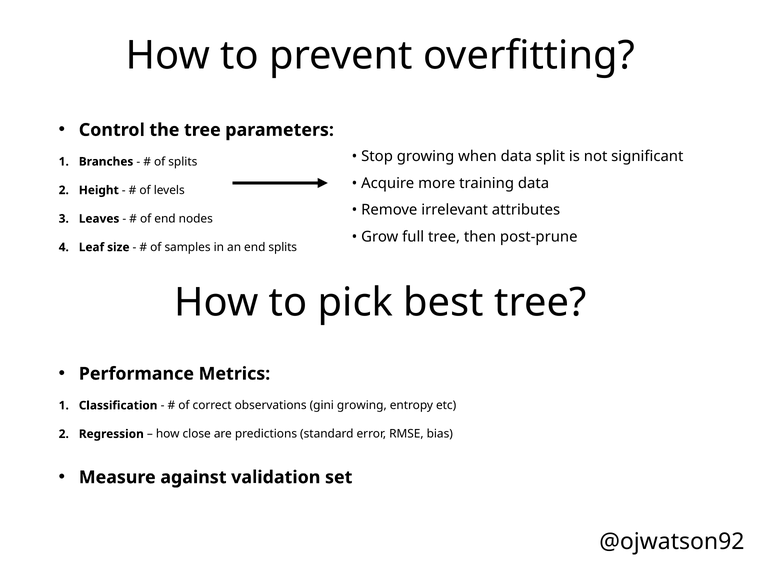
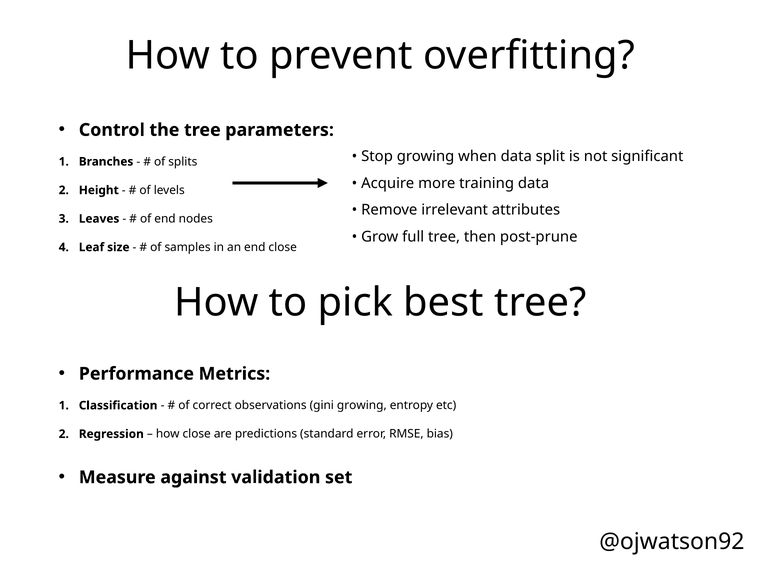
end splits: splits -> close
